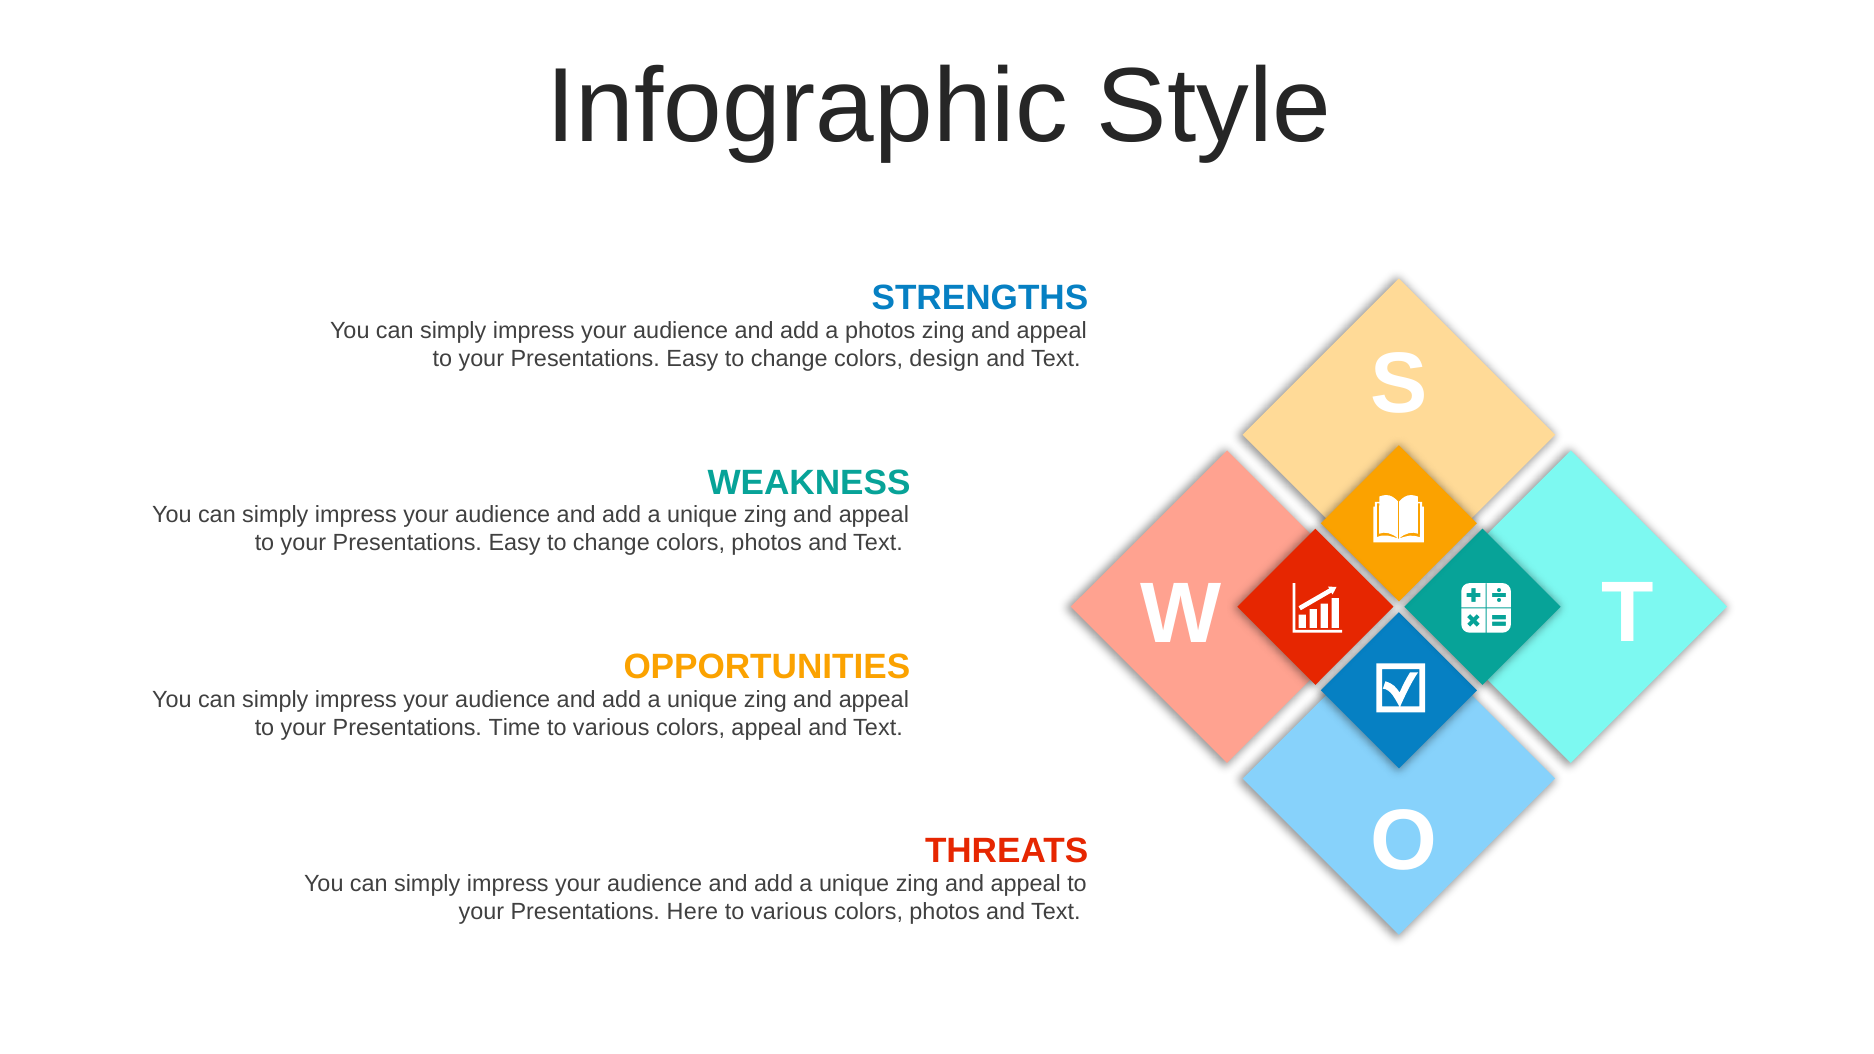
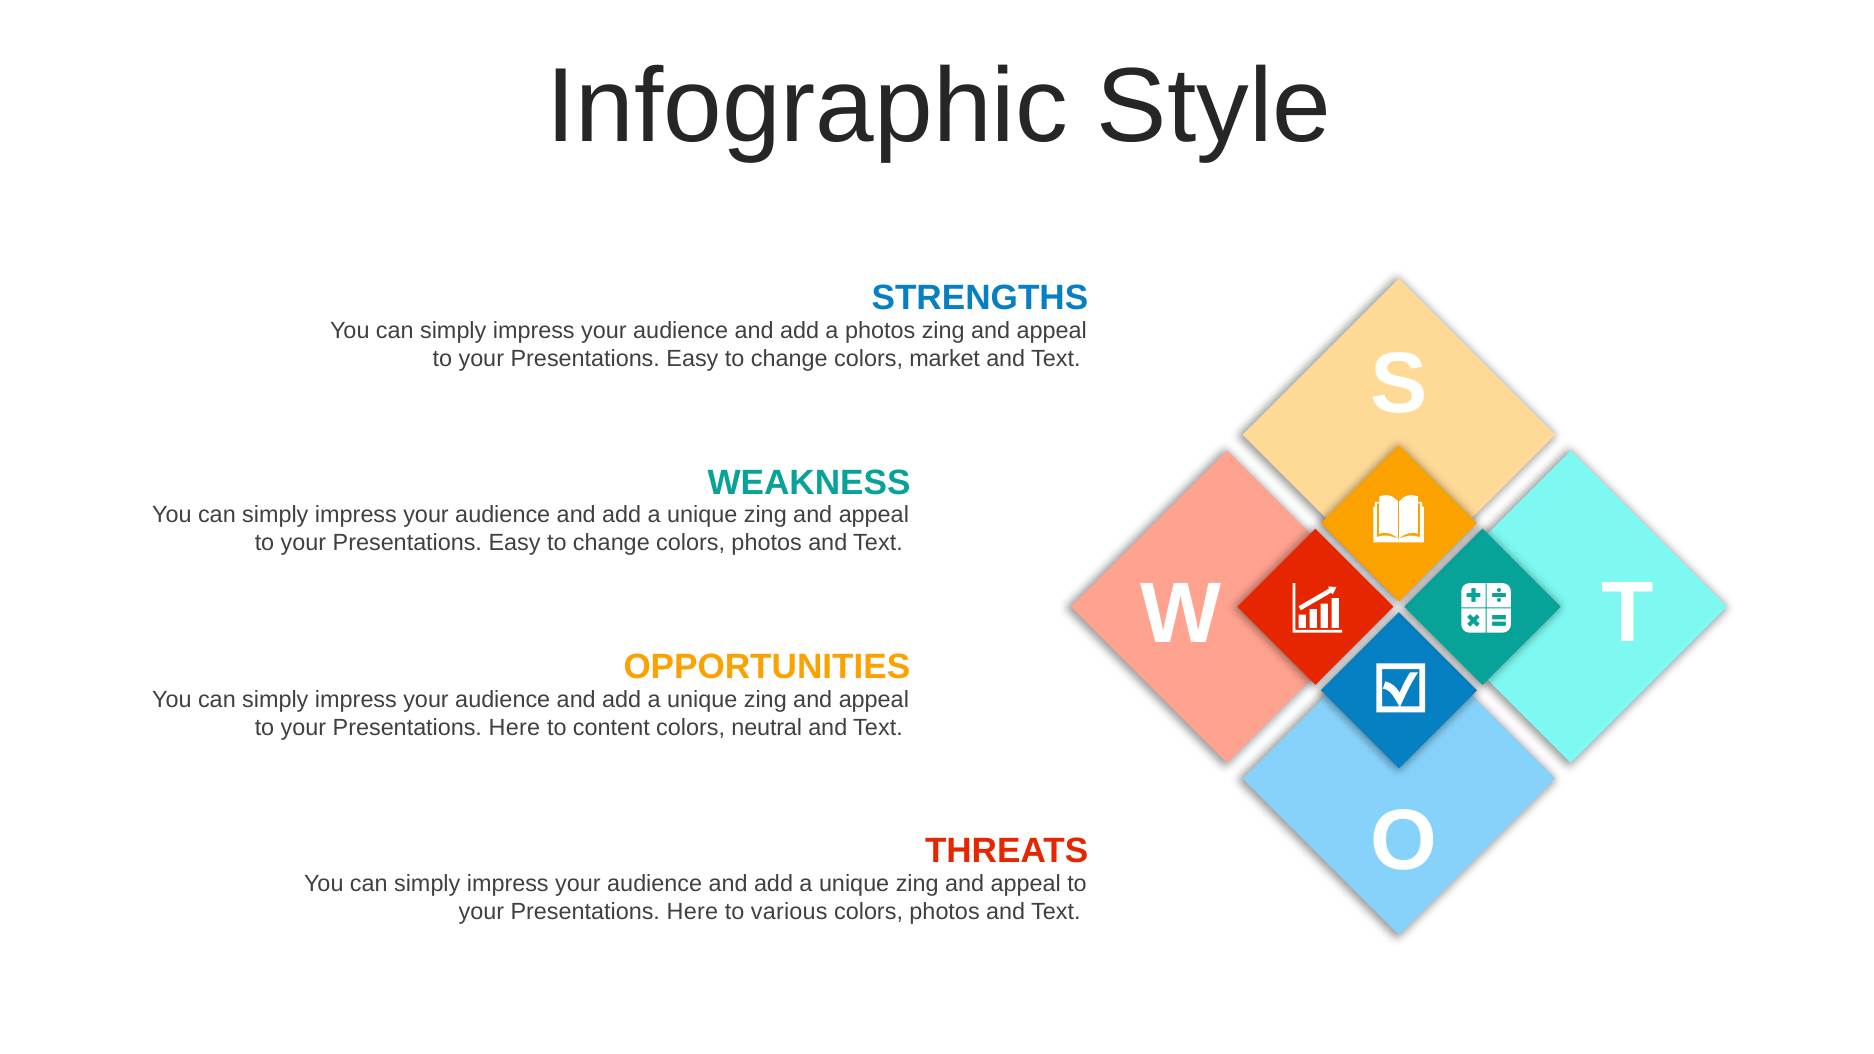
design: design -> market
Time at (515, 728): Time -> Here
various at (611, 728): various -> content
colors appeal: appeal -> neutral
